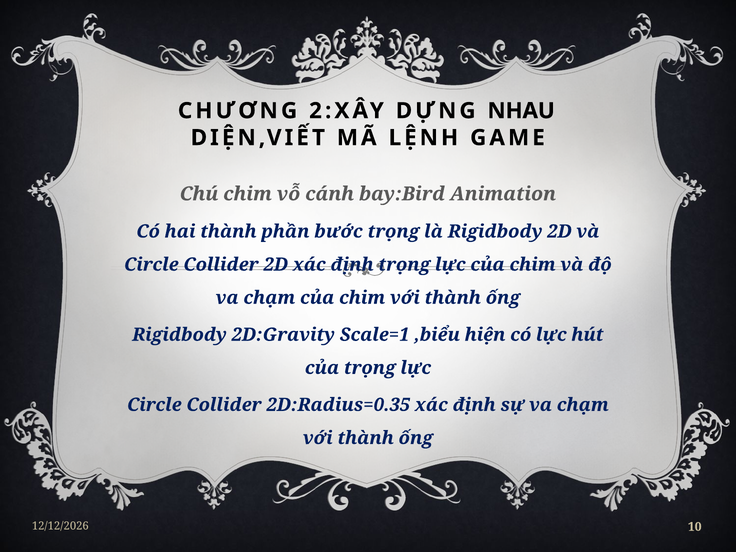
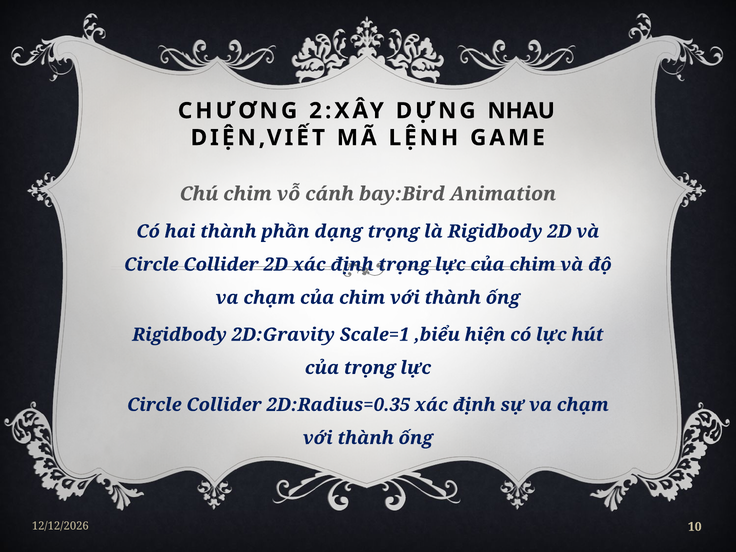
bước: bước -> dạng
